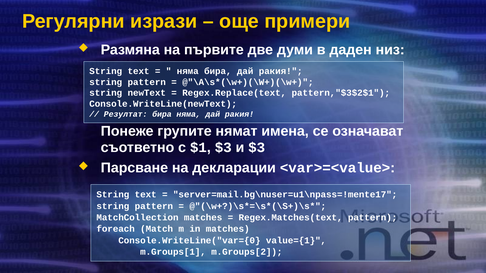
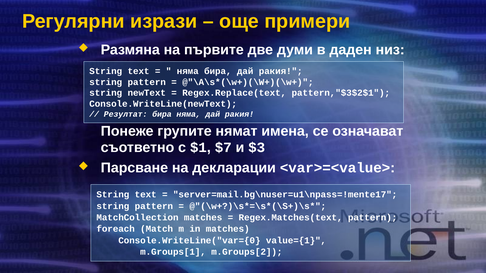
$3 at (223, 148): $3 -> $7
